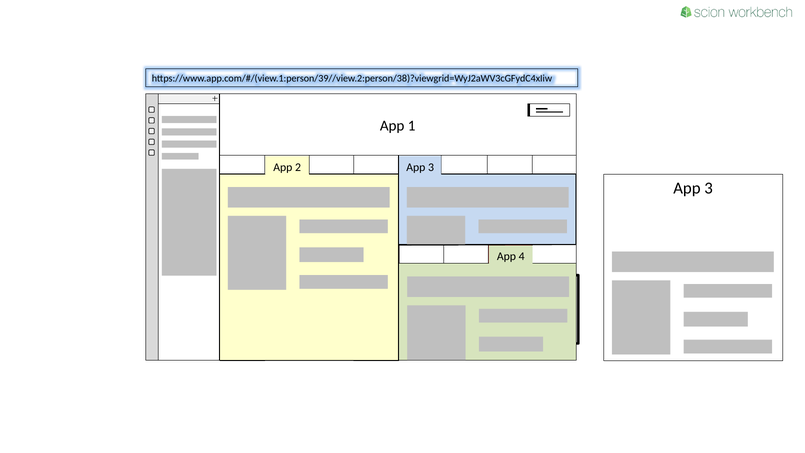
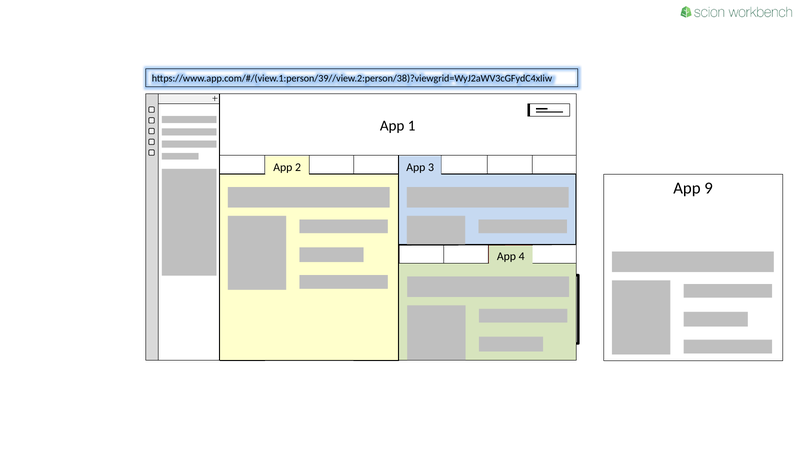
3 at (709, 188): 3 -> 9
